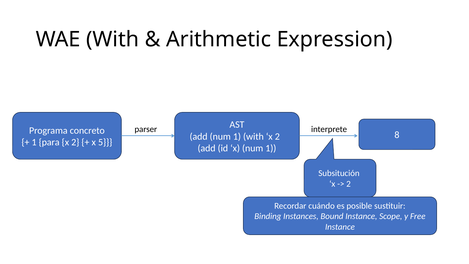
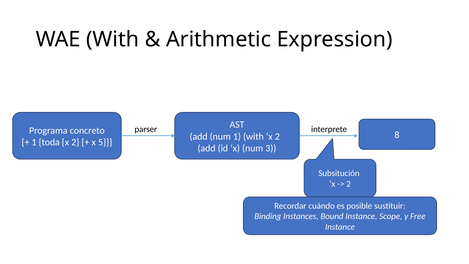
para: para -> toda
x num 1: 1 -> 3
